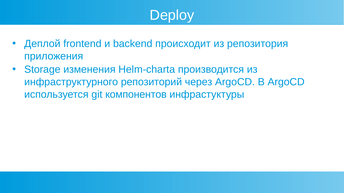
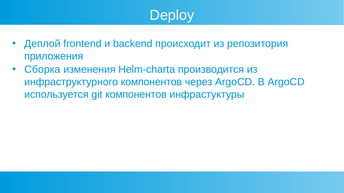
Storage: Storage -> Сборка
инфраструктурного репозиторий: репозиторий -> компонентов
